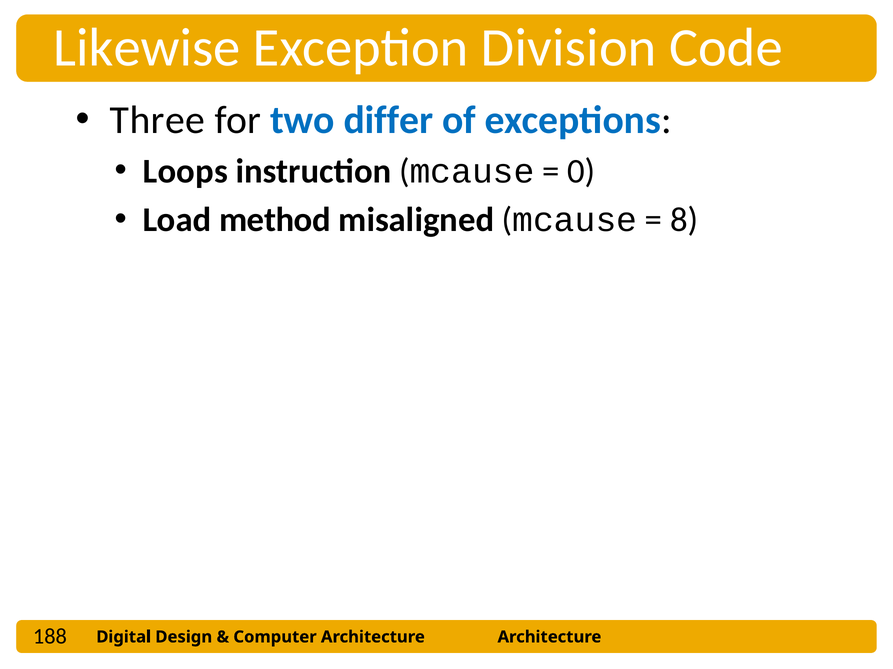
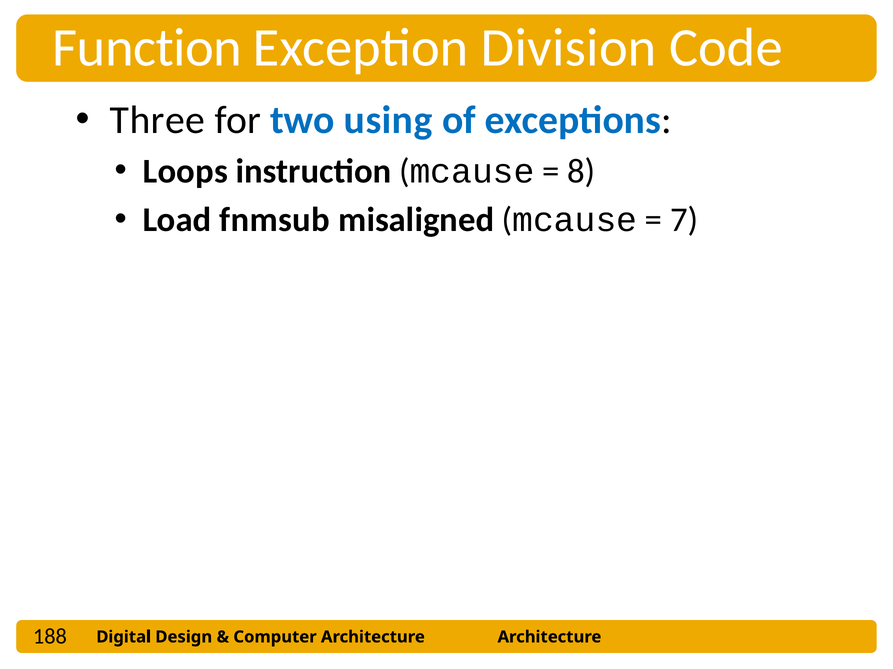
Likewise: Likewise -> Function
differ: differ -> using
0: 0 -> 8
method: method -> fnmsub
8: 8 -> 7
